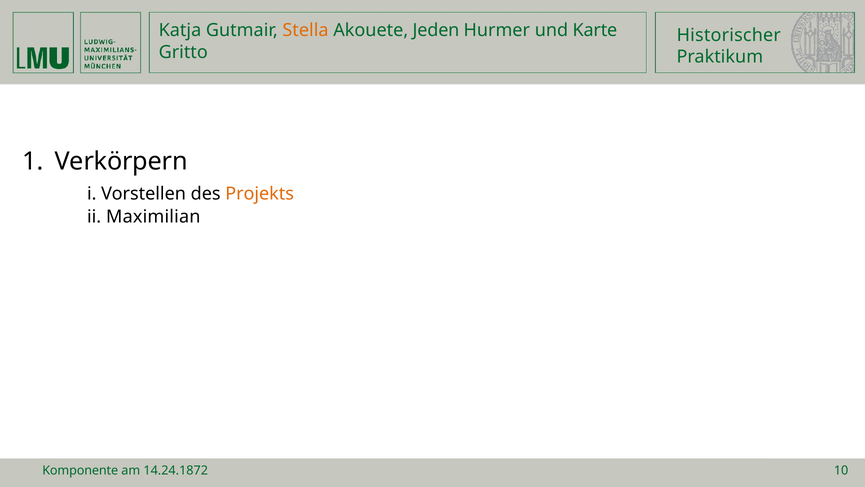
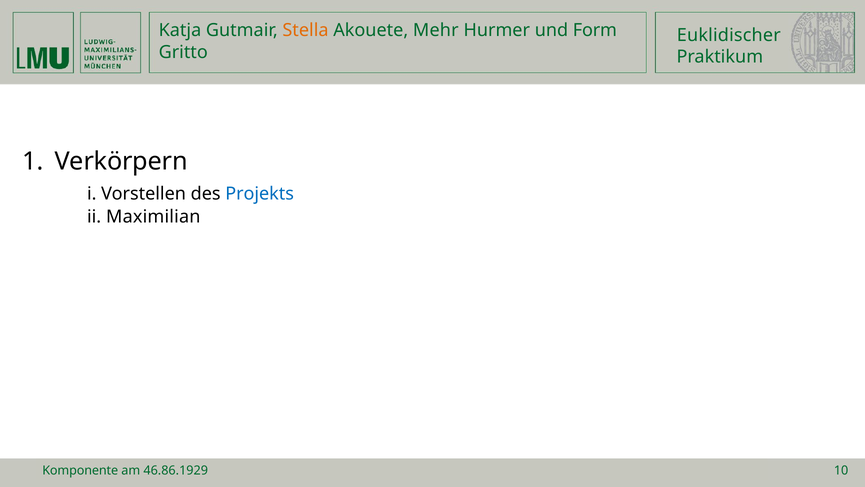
Jeden: Jeden -> Mehr
Karte: Karte -> Form
Historischer: Historischer -> Euklidischer
Projekts colour: orange -> blue
14.24.1872: 14.24.1872 -> 46.86.1929
